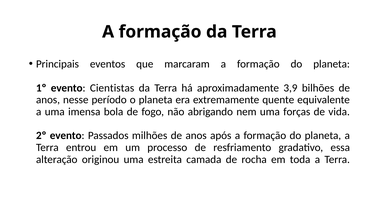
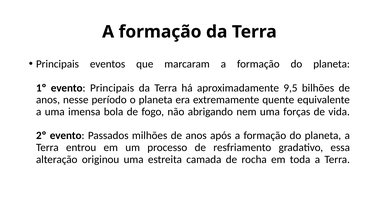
evento Cientistas: Cientistas -> Principais
3,9: 3,9 -> 9,5
